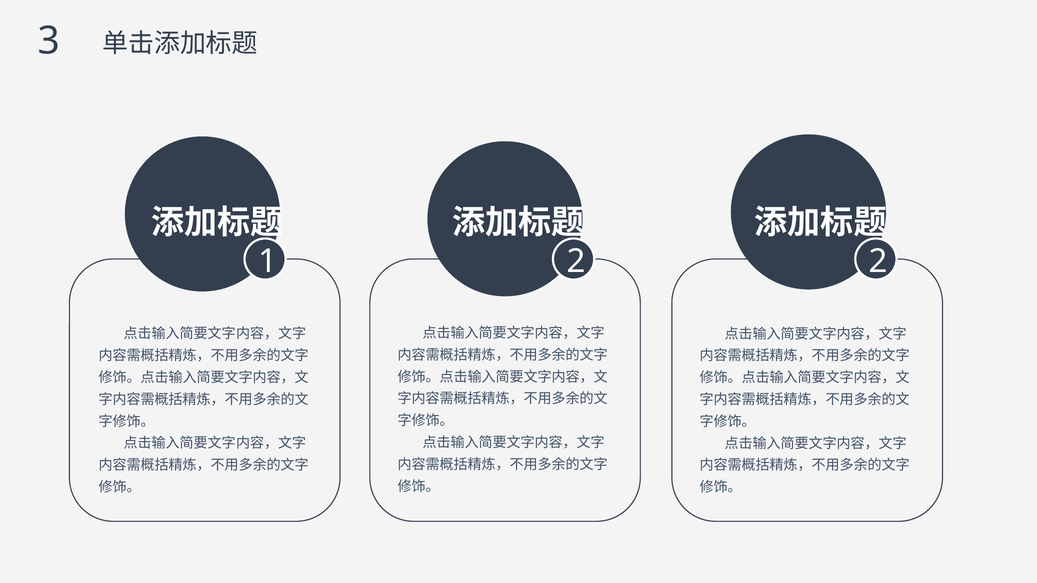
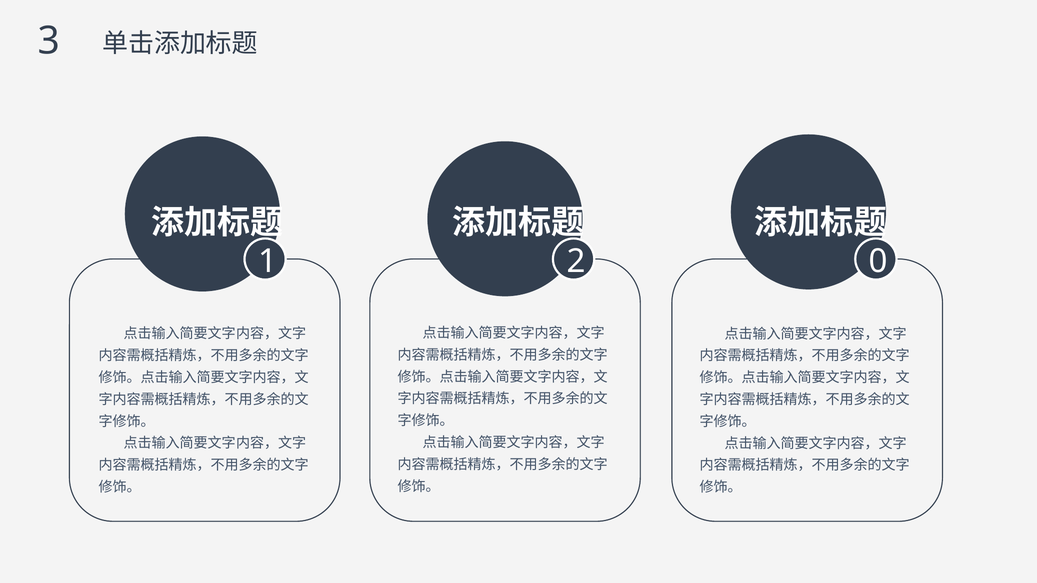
2 2: 2 -> 0
